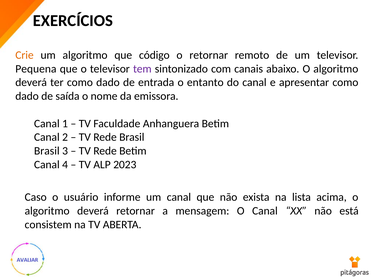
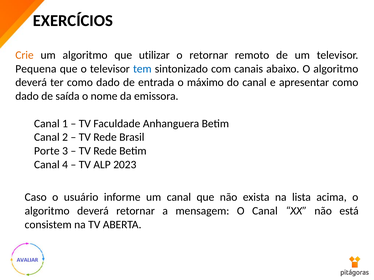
código: código -> utilizar
tem colour: purple -> blue
entanto: entanto -> máximo
Brasil at (47, 151): Brasil -> Porte
